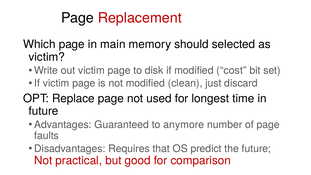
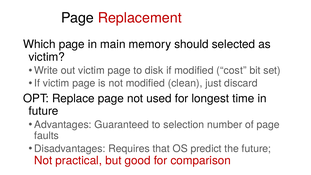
anymore: anymore -> selection
